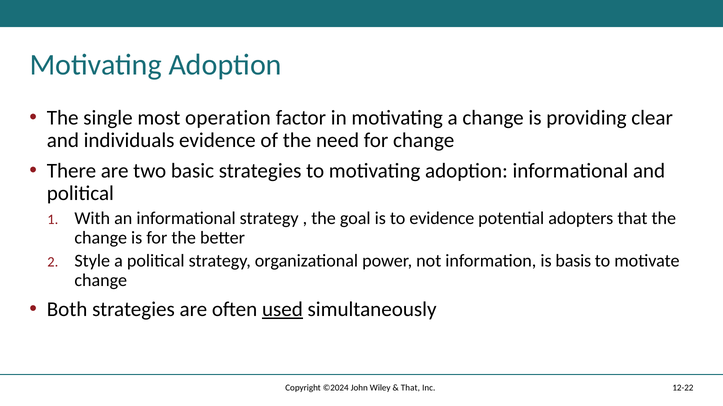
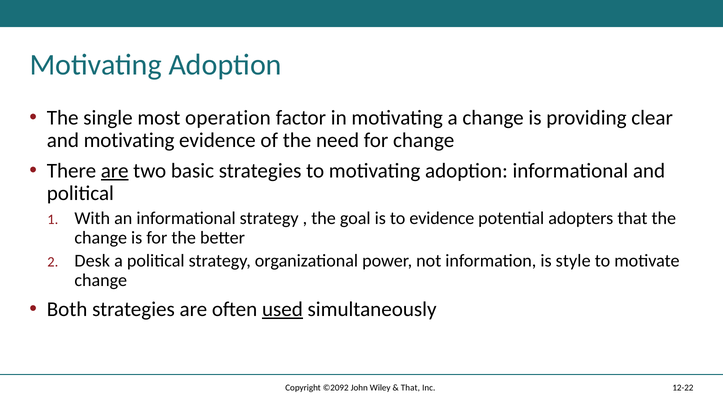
and individuals: individuals -> motivating
are at (115, 171) underline: none -> present
Style: Style -> Desk
basis: basis -> style
©2024: ©2024 -> ©2092
